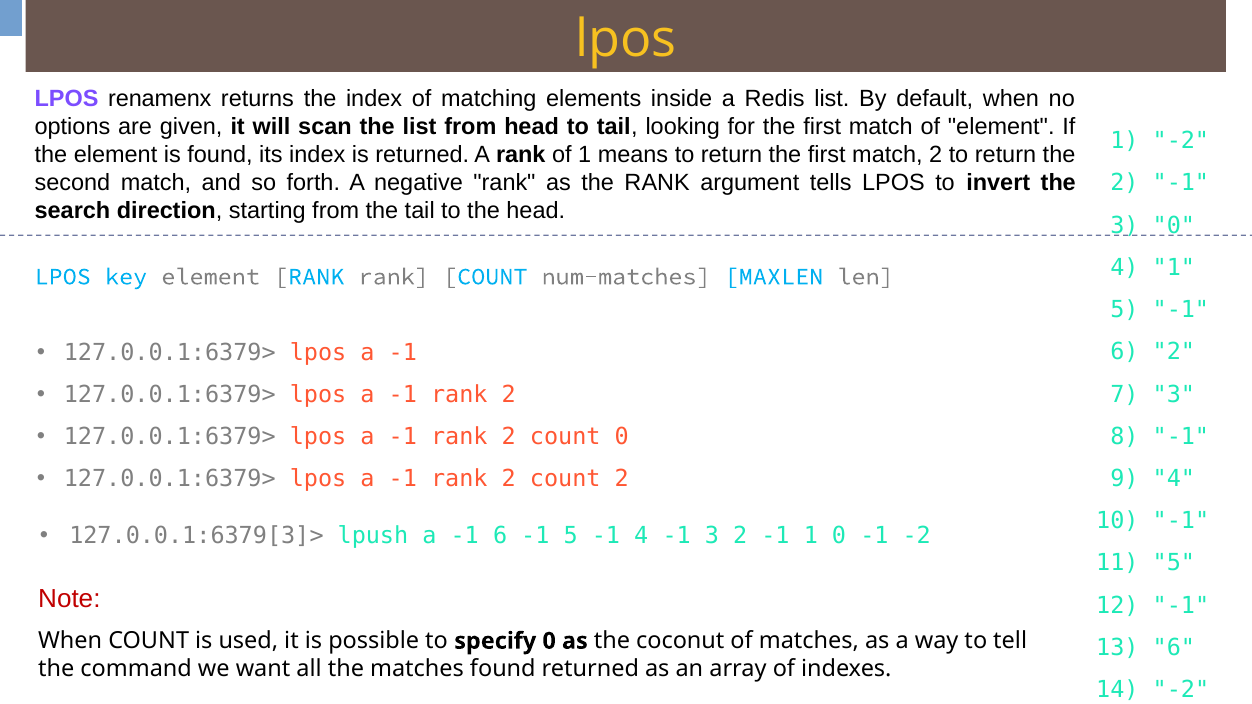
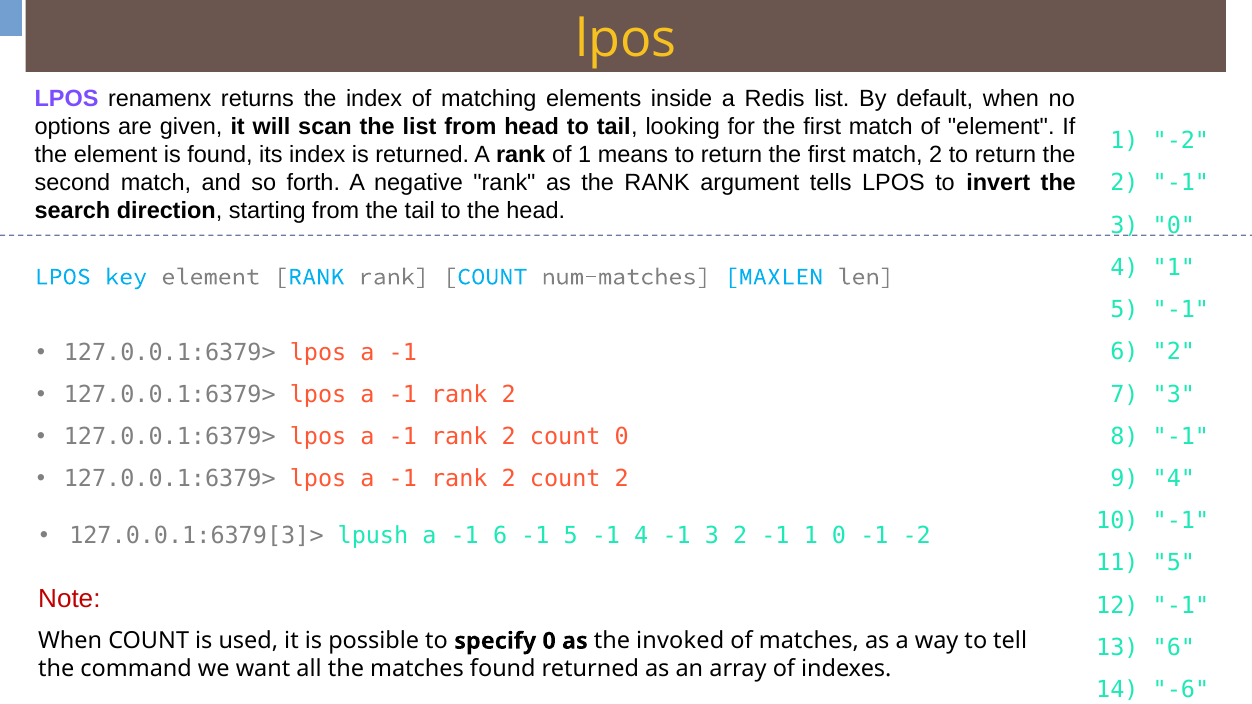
coconut: coconut -> invoked
14 -2: -2 -> -6
